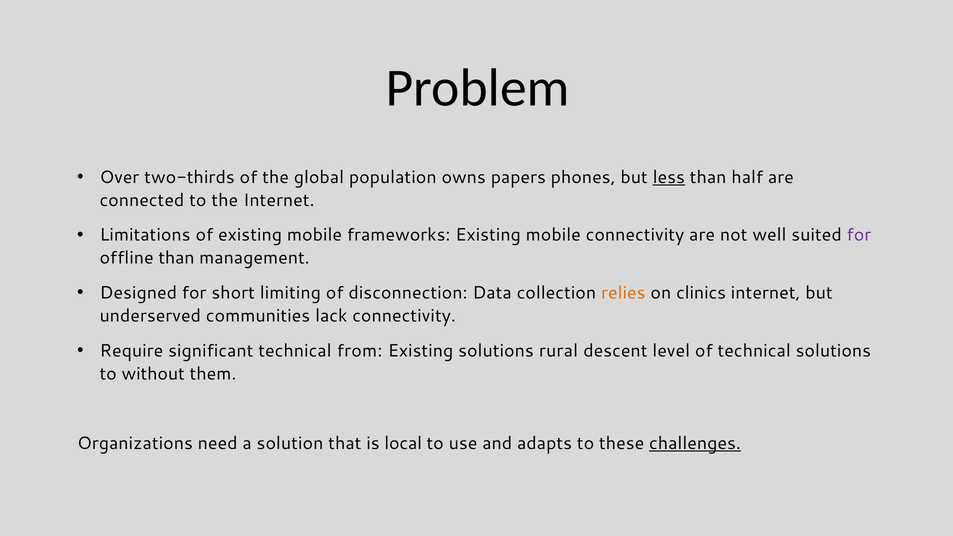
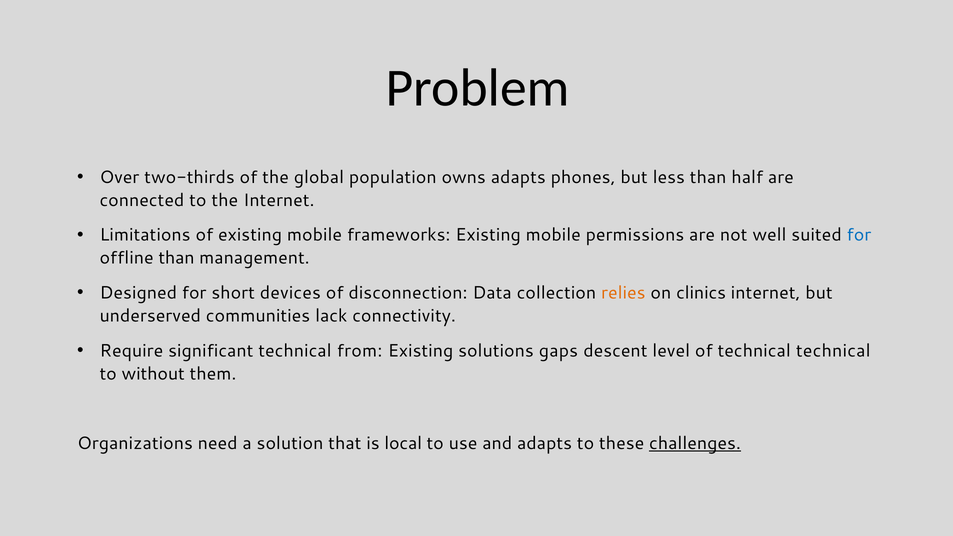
owns papers: papers -> adapts
less underline: present -> none
mobile connectivity: connectivity -> permissions
for at (859, 235) colour: purple -> blue
limiting: limiting -> devices
rural: rural -> gaps
technical solutions: solutions -> technical
